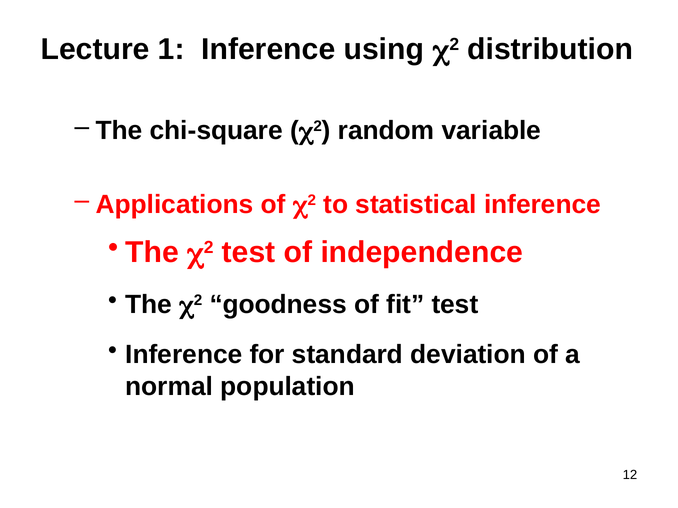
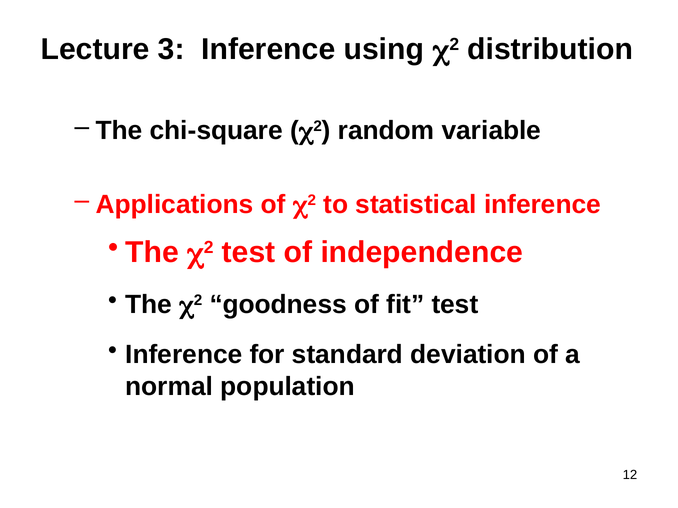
1: 1 -> 3
